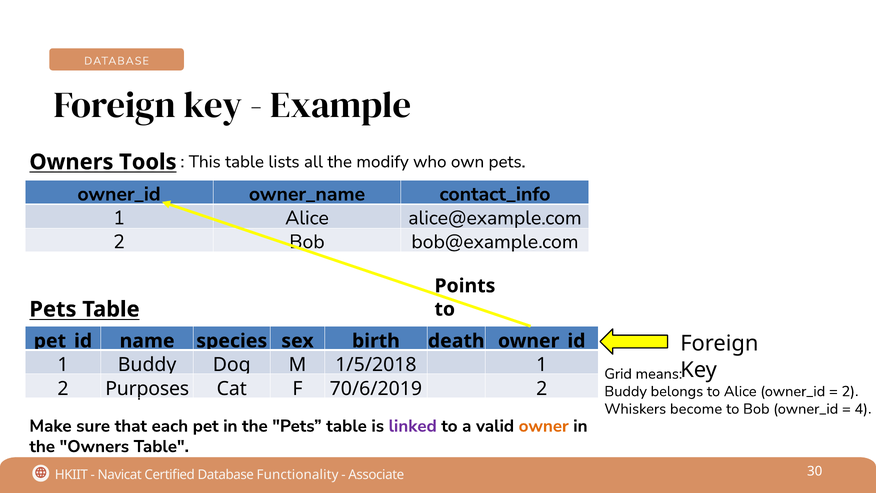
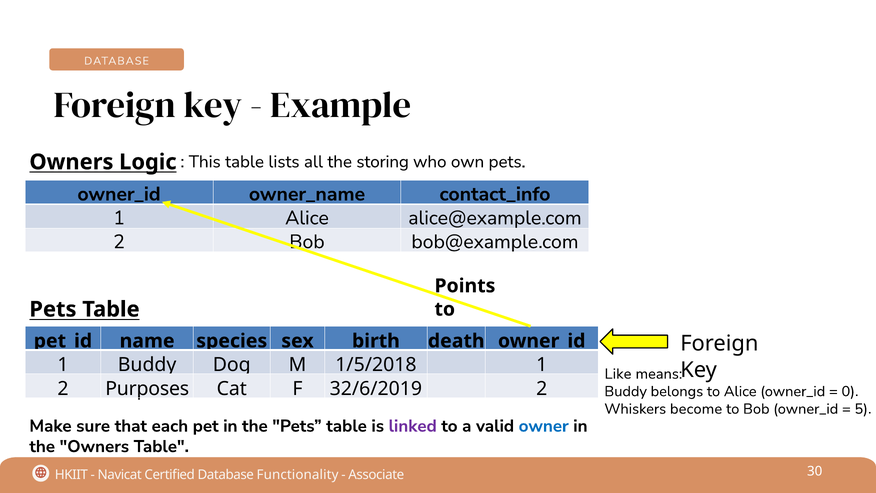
modify: modify -> storing
Tools: Tools -> Logic
Grid: Grid -> Like
70/6/2019: 70/6/2019 -> 32/6/2019
2 at (850, 391): 2 -> 0
4: 4 -> 5
owner colour: orange -> blue
